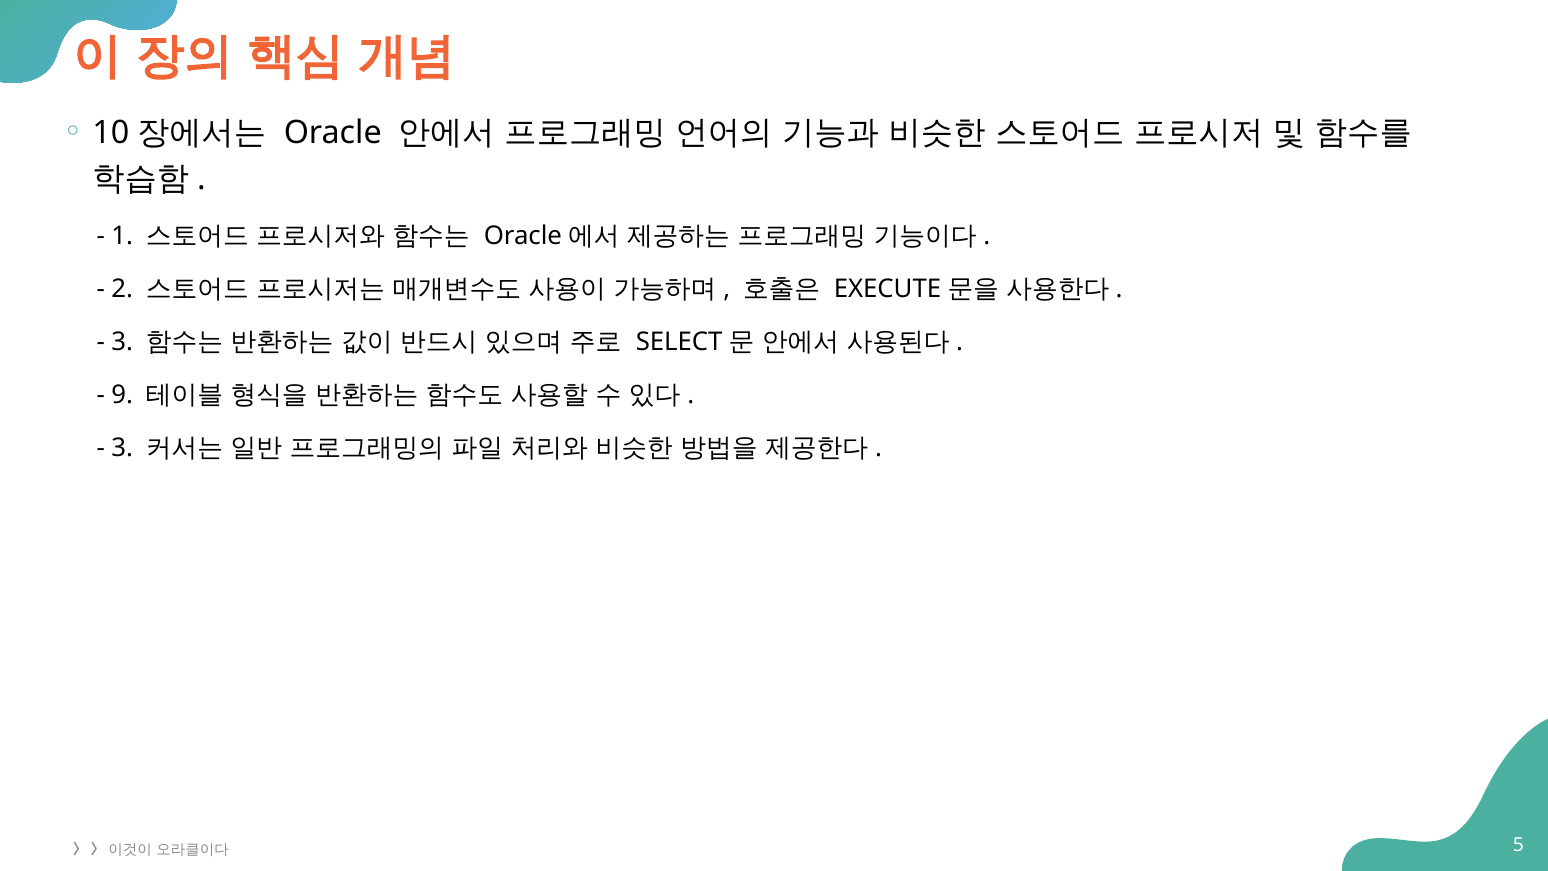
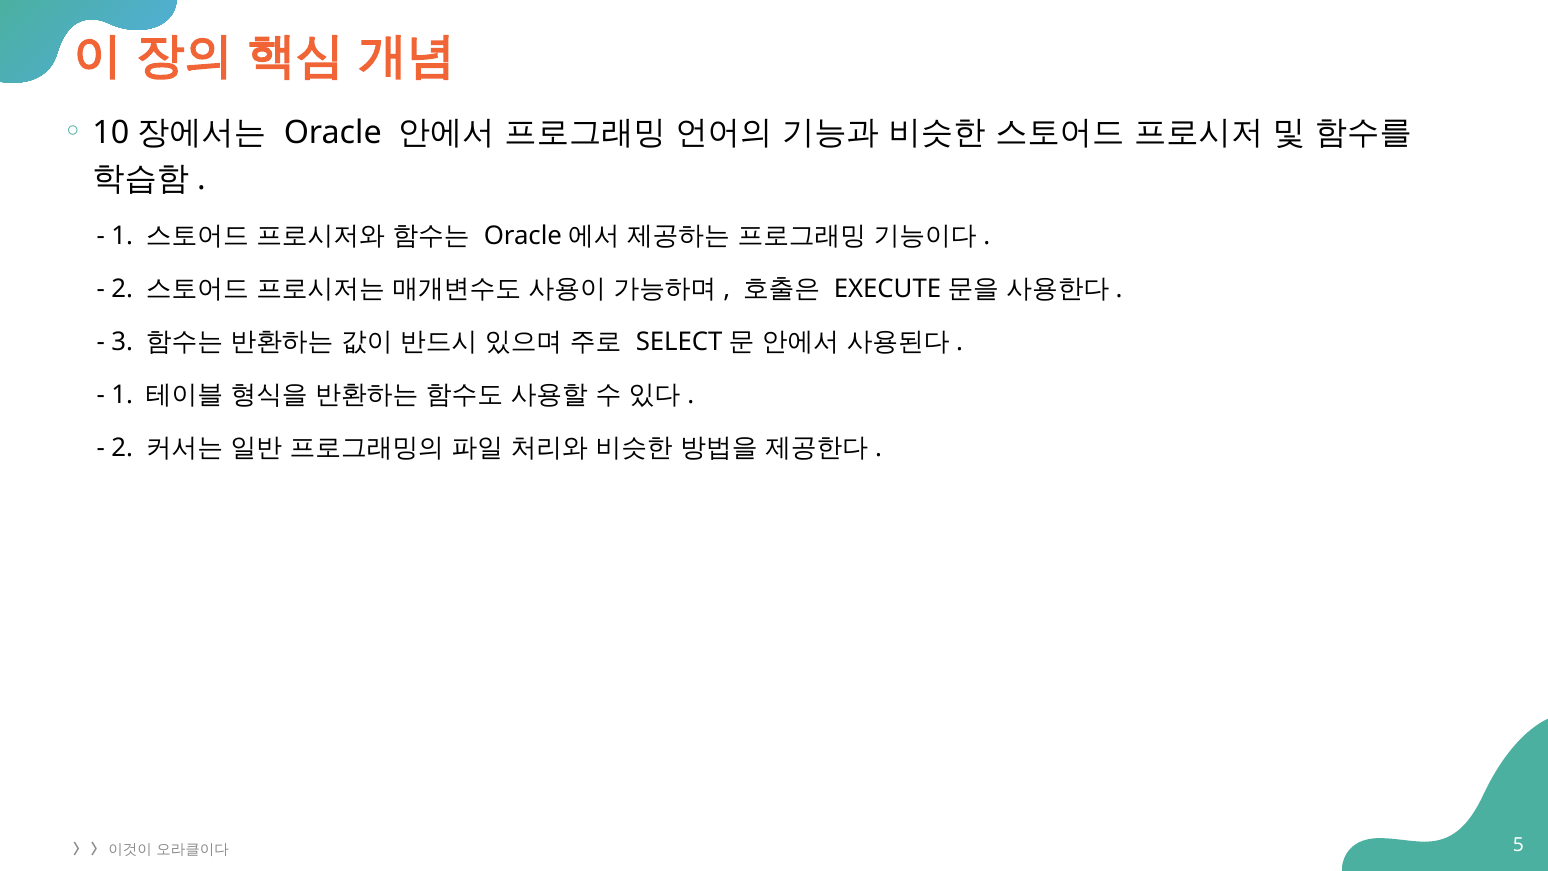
9 at (122, 395): 9 -> 1
3 at (122, 448): 3 -> 2
